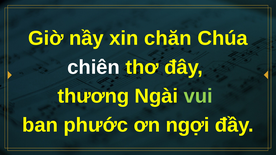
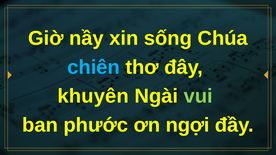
chăn: chăn -> sống
chiên colour: white -> light blue
thương: thương -> khuyên
